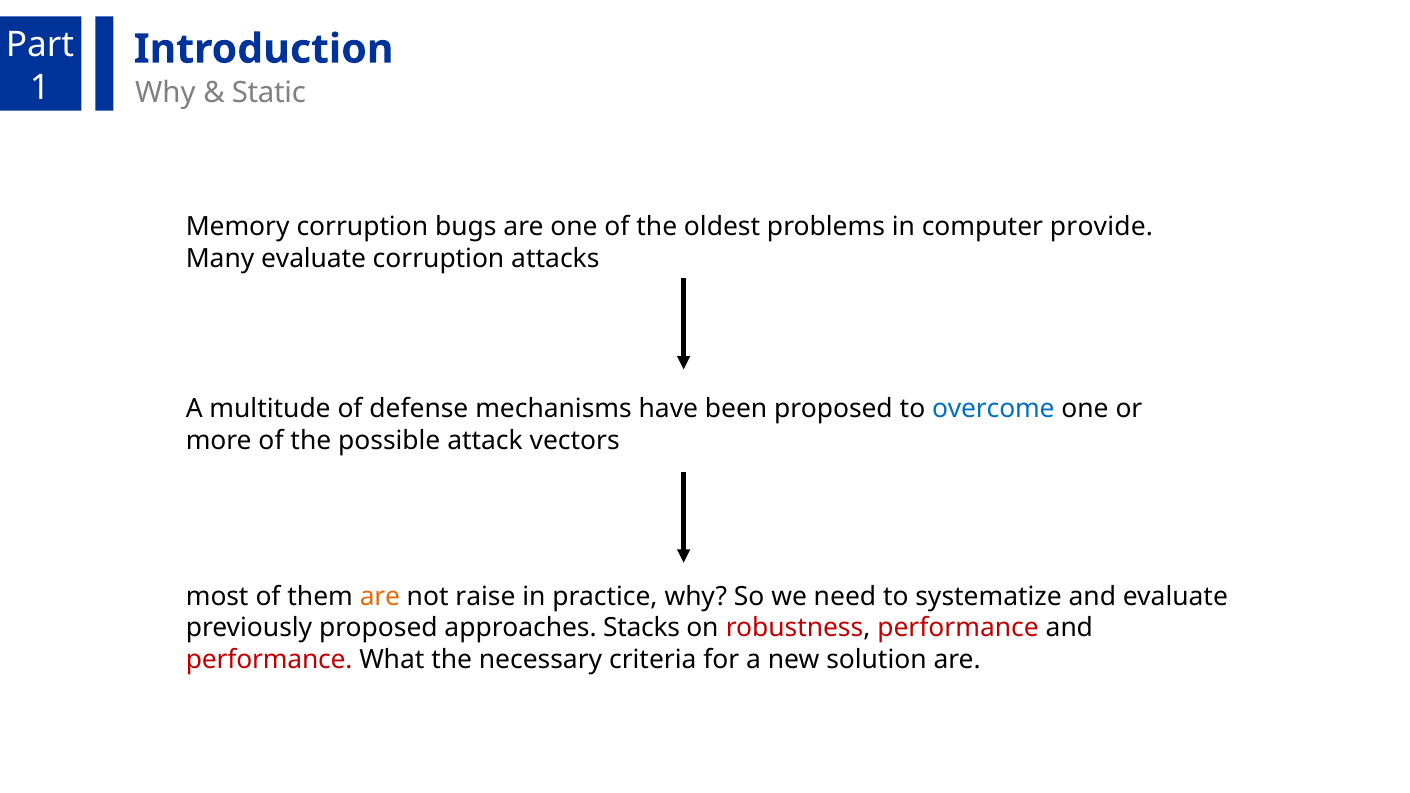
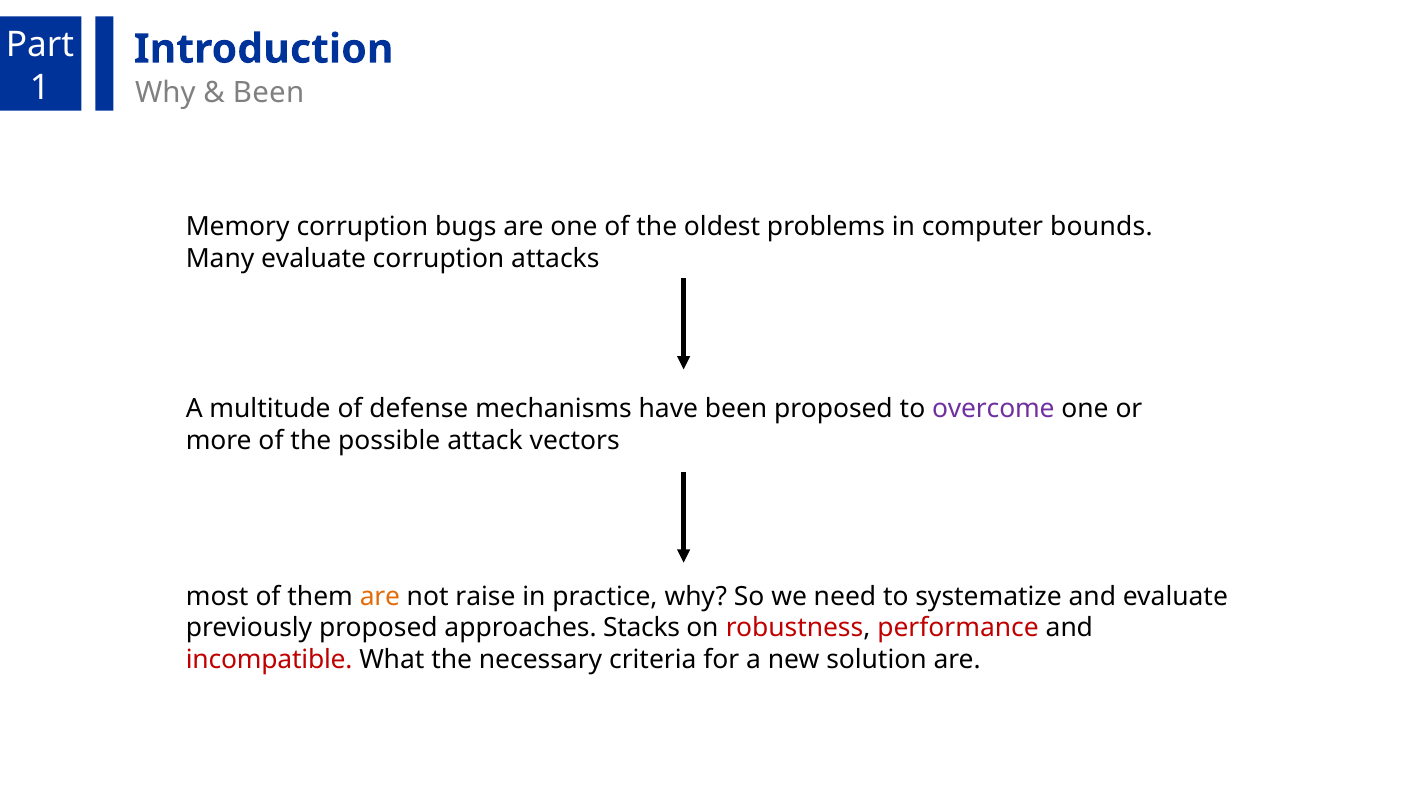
Static at (269, 93): Static -> Been
provide: provide -> bounds
overcome colour: blue -> purple
performance at (269, 660): performance -> incompatible
